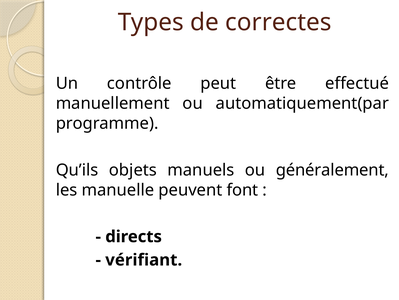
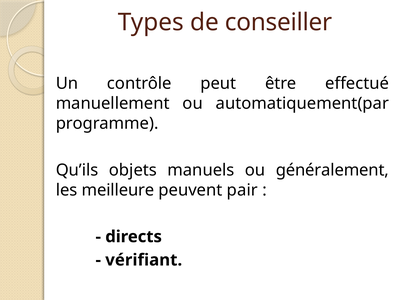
correctes: correctes -> conseiller
manuelle: manuelle -> meilleure
font: font -> pair
